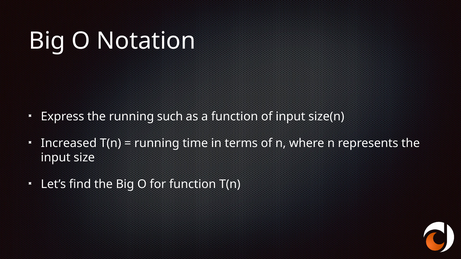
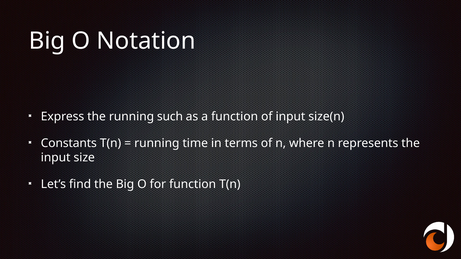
Increased: Increased -> Constants
